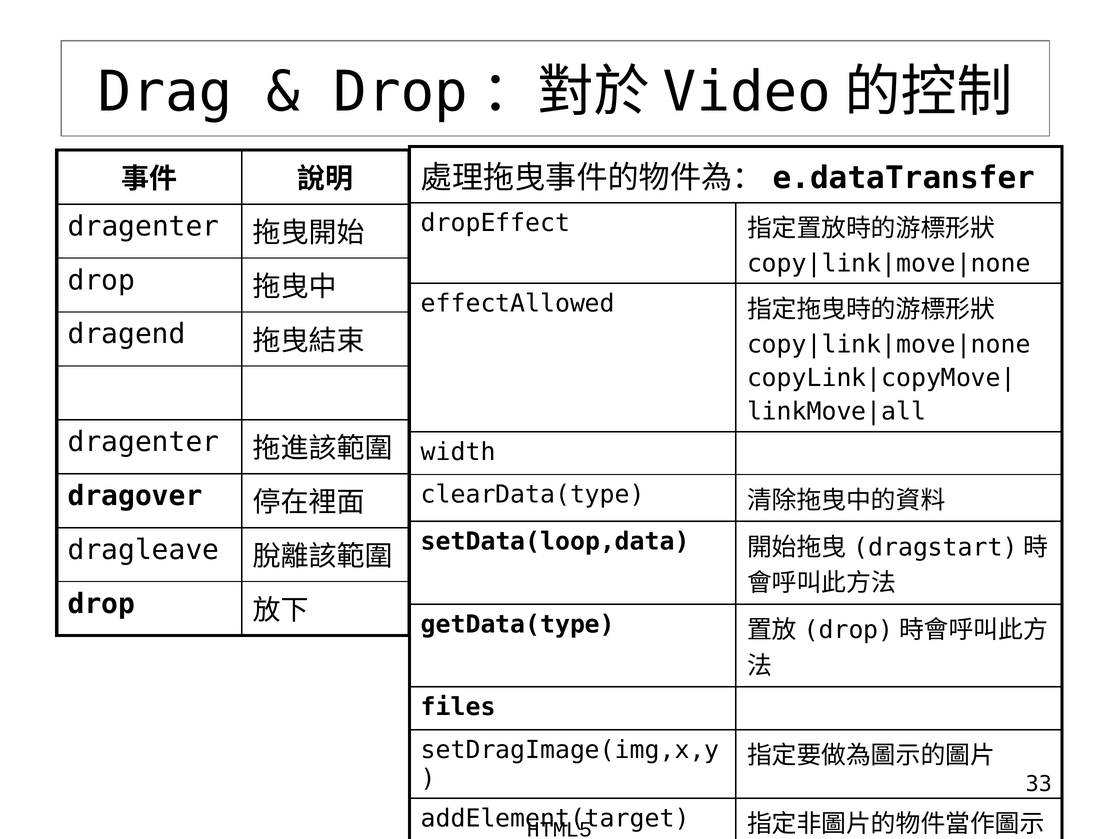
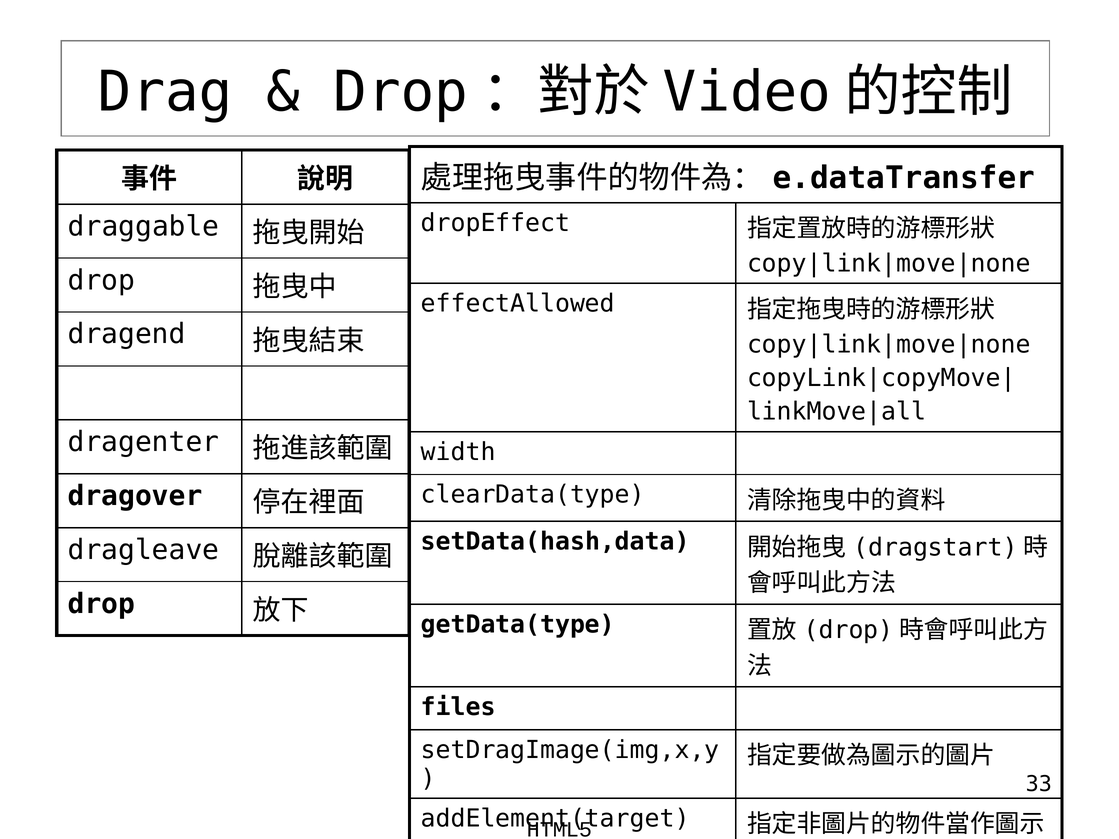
dragenter at (144, 226): dragenter -> draggable
setData(loop,data: setData(loop,data -> setData(hash,data
